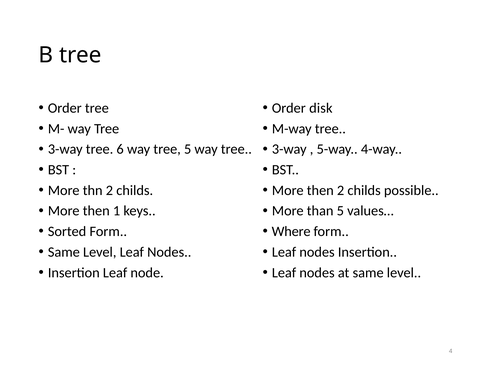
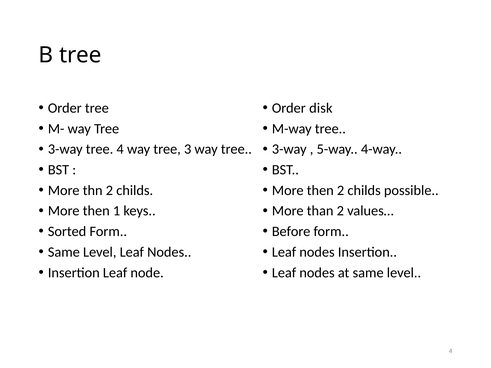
tree 6: 6 -> 4
tree 5: 5 -> 3
than 5: 5 -> 2
Where: Where -> Before
